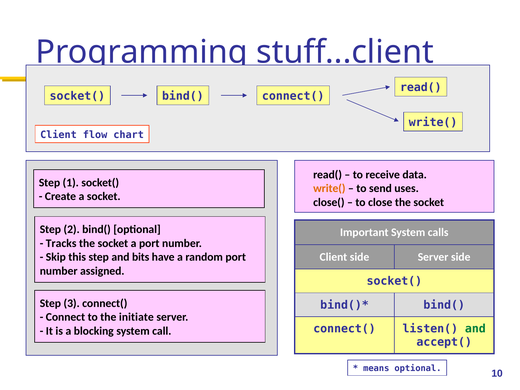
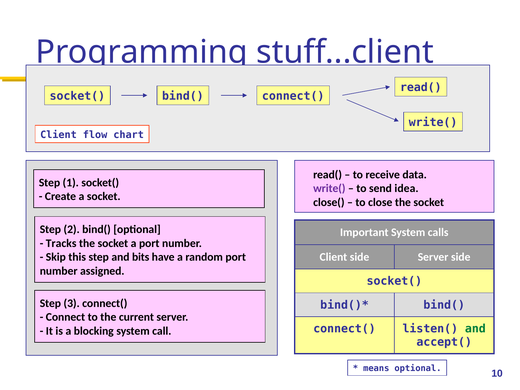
write( at (329, 188) colour: orange -> purple
uses: uses -> idea
initiate: initiate -> current
